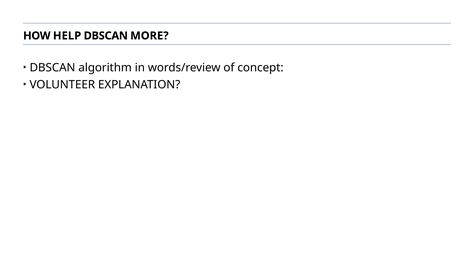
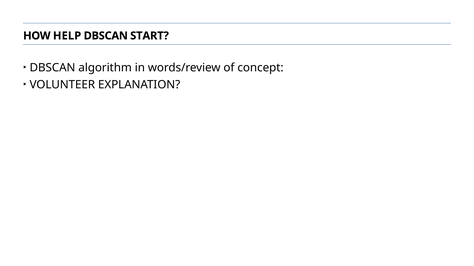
MORE: MORE -> START
